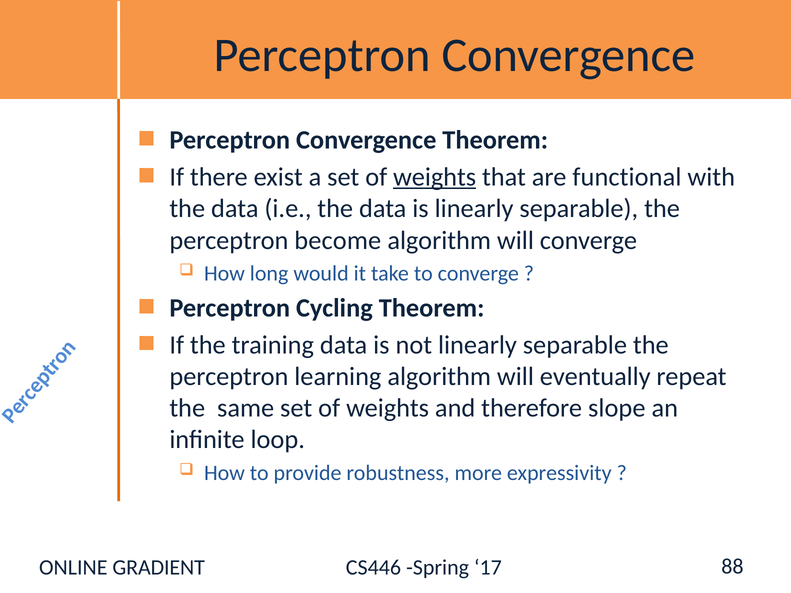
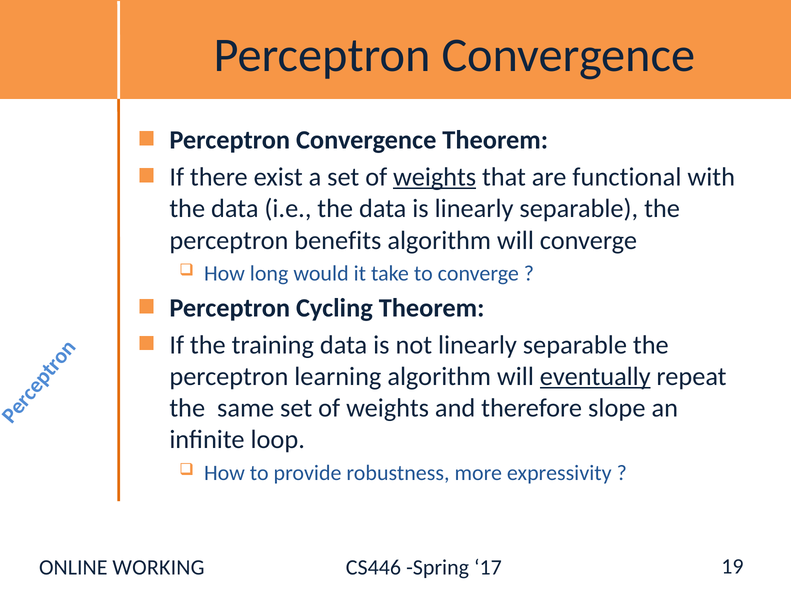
become: become -> benefits
eventually underline: none -> present
GRADIENT: GRADIENT -> WORKING
88: 88 -> 19
